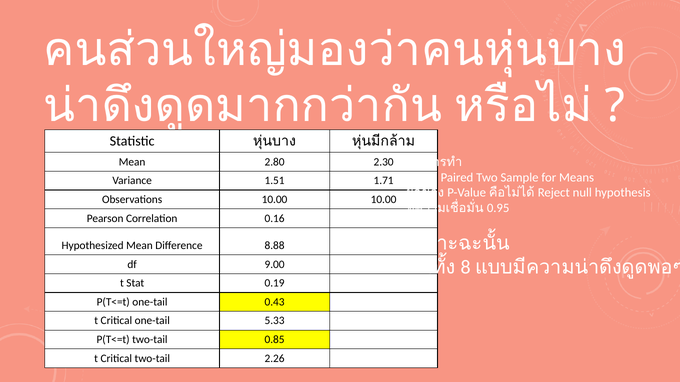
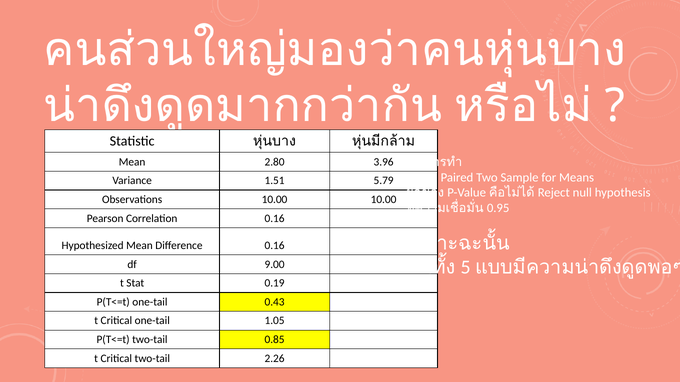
2.30: 2.30 -> 3.96
1.71: 1.71 -> 5.79
Difference 8.88: 8.88 -> 0.16
8: 8 -> 5
5.33: 5.33 -> 1.05
